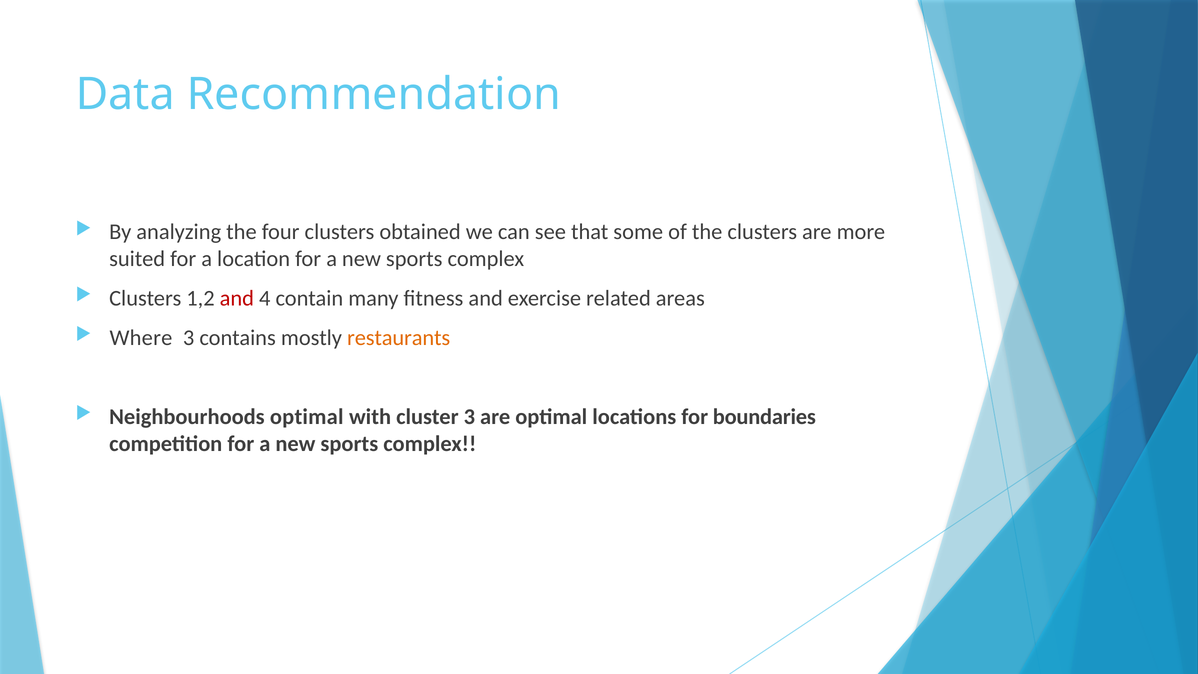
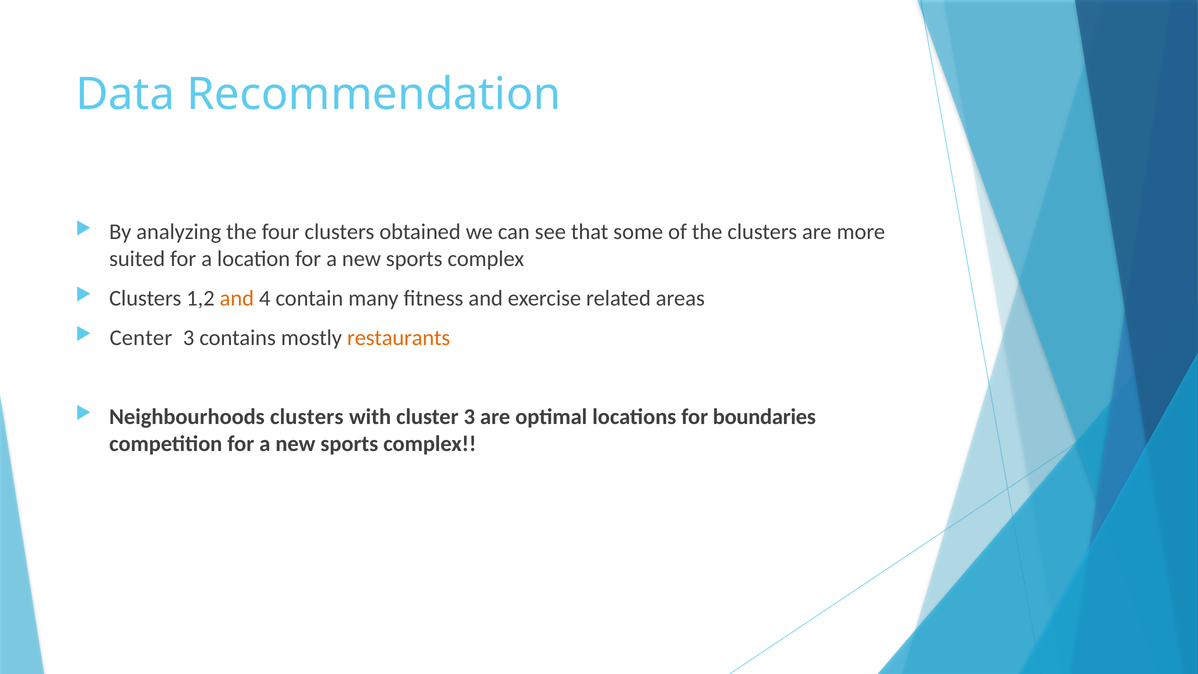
and at (237, 298) colour: red -> orange
Where: Where -> Center
Neighbourhoods optimal: optimal -> clusters
